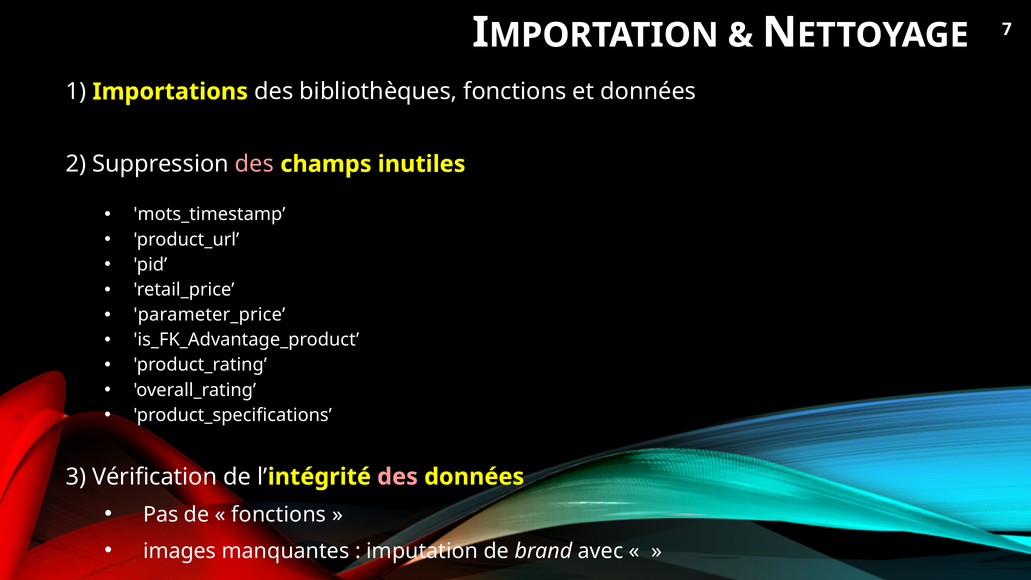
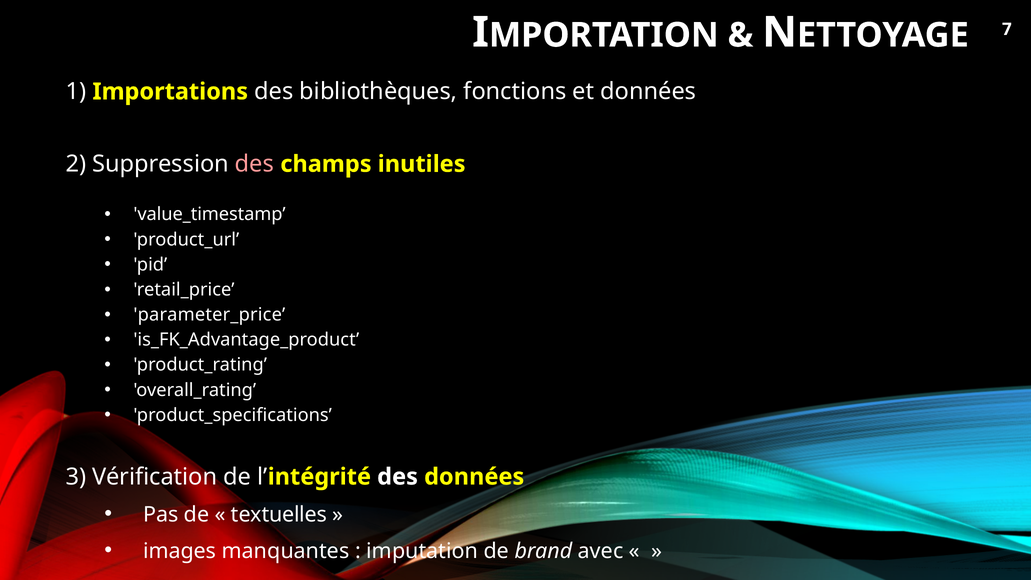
mots_timestamp: mots_timestamp -> value_timestamp
des at (398, 477) colour: pink -> white
fonctions at (279, 514): fonctions -> textuelles
